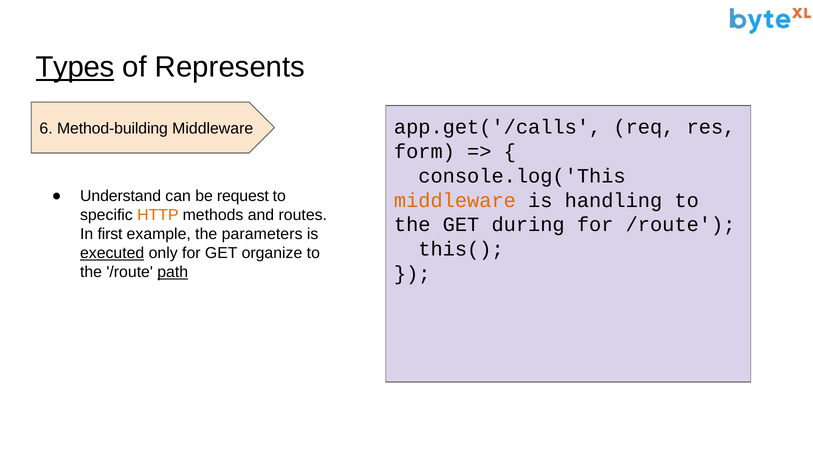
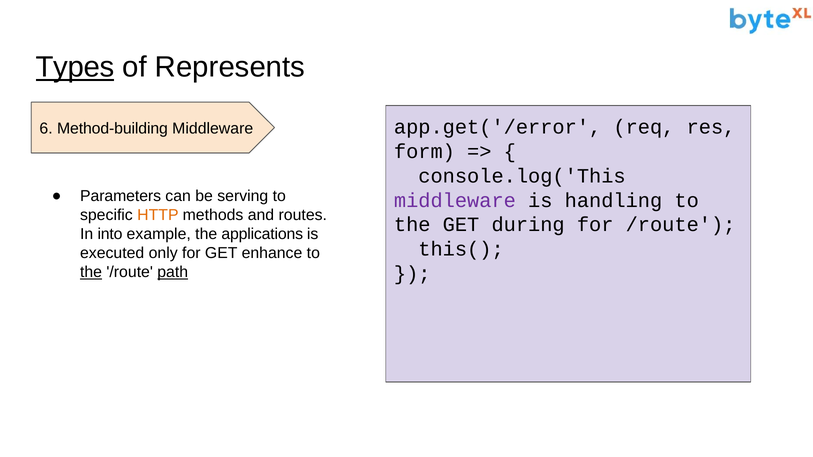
app.get('/calls: app.get('/calls -> app.get('/error
Understand: Understand -> Parameters
request: request -> serving
middleware at (455, 201) colour: orange -> purple
first: first -> into
parameters: parameters -> applications
executed underline: present -> none
organize: organize -> enhance
the at (91, 272) underline: none -> present
